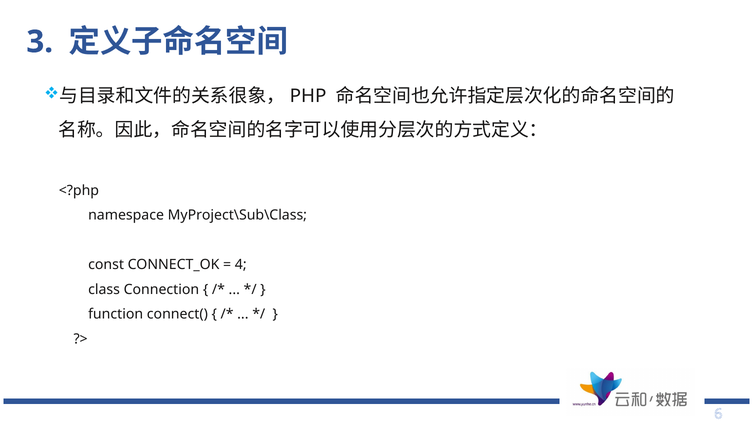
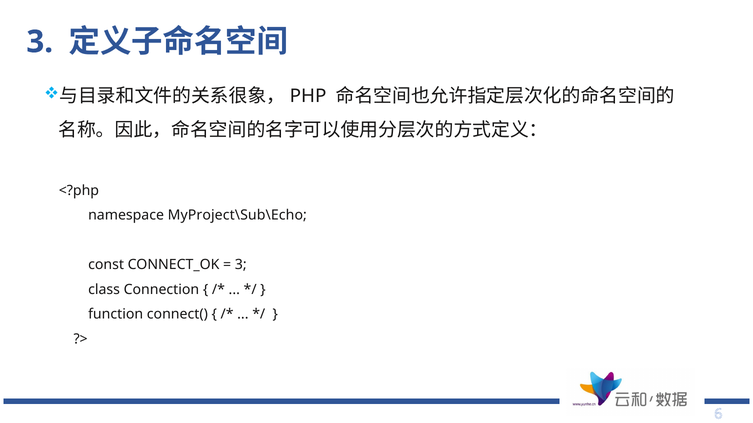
MyProject\Sub\Class: MyProject\Sub\Class -> MyProject\Sub\Echo
4 at (241, 265): 4 -> 3
